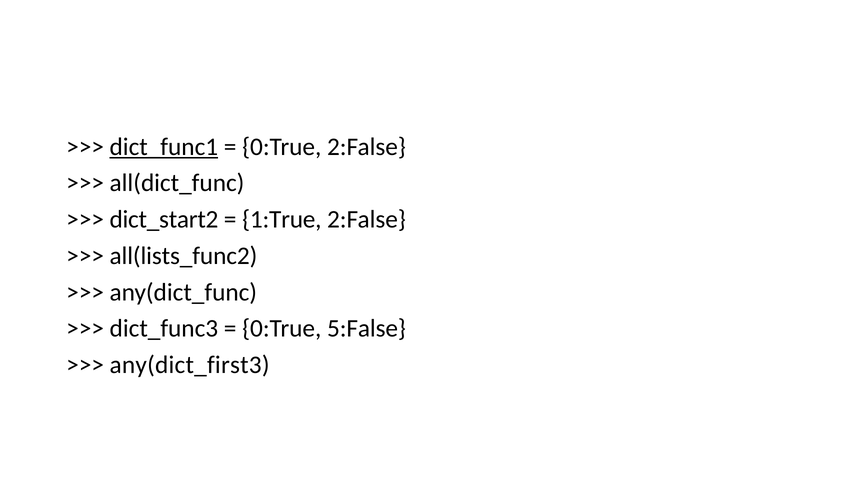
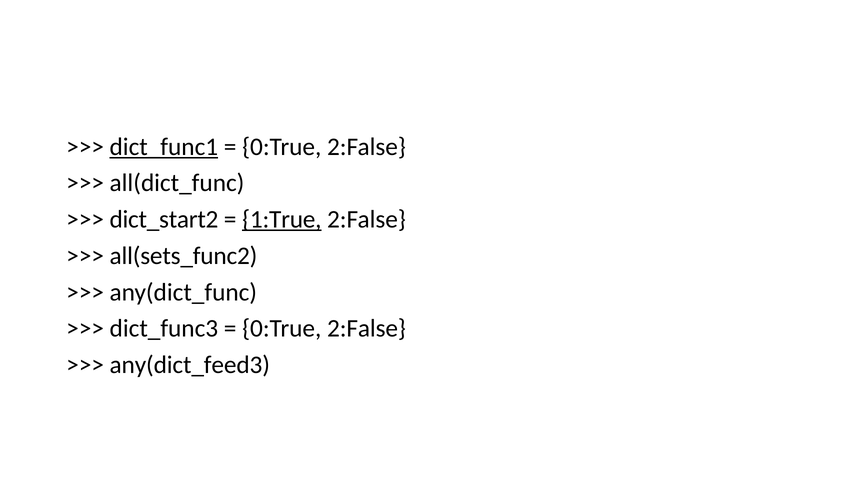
1:True underline: none -> present
all(lists_func2: all(lists_func2 -> all(sets_func2
5:False at (366, 329): 5:False -> 2:False
any(dict_first3: any(dict_first3 -> any(dict_feed3
